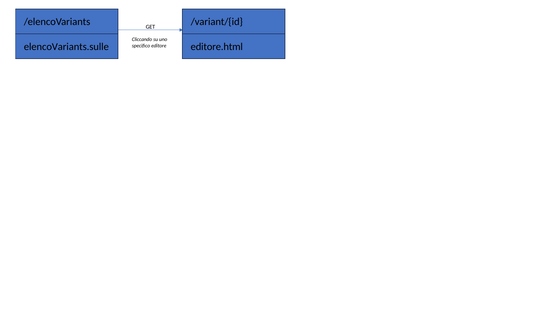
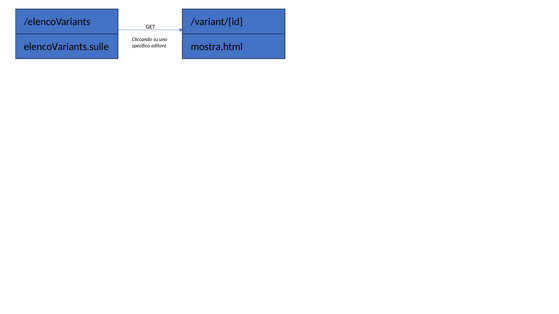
editore.html: editore.html -> mostra.html
